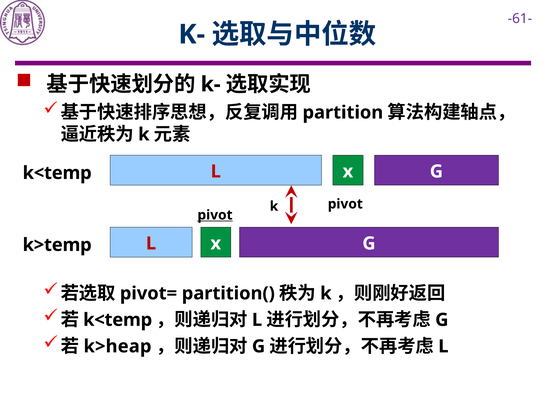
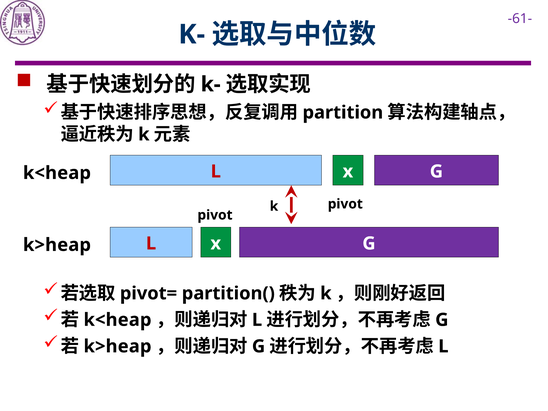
k<temp at (57, 173): k<temp -> k<heap
pivot at (215, 215) underline: present -> none
k>temp at (57, 245): k>temp -> k>heap
k<temp at (118, 320): k<temp -> k<heap
